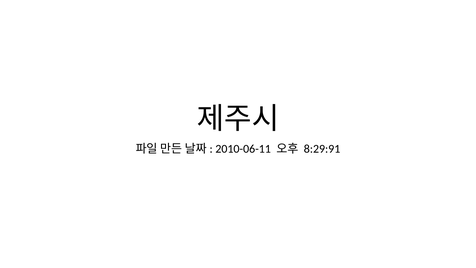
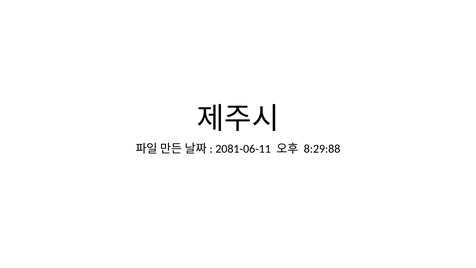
2010-06-11: 2010-06-11 -> 2081-06-11
8:29:91: 8:29:91 -> 8:29:88
